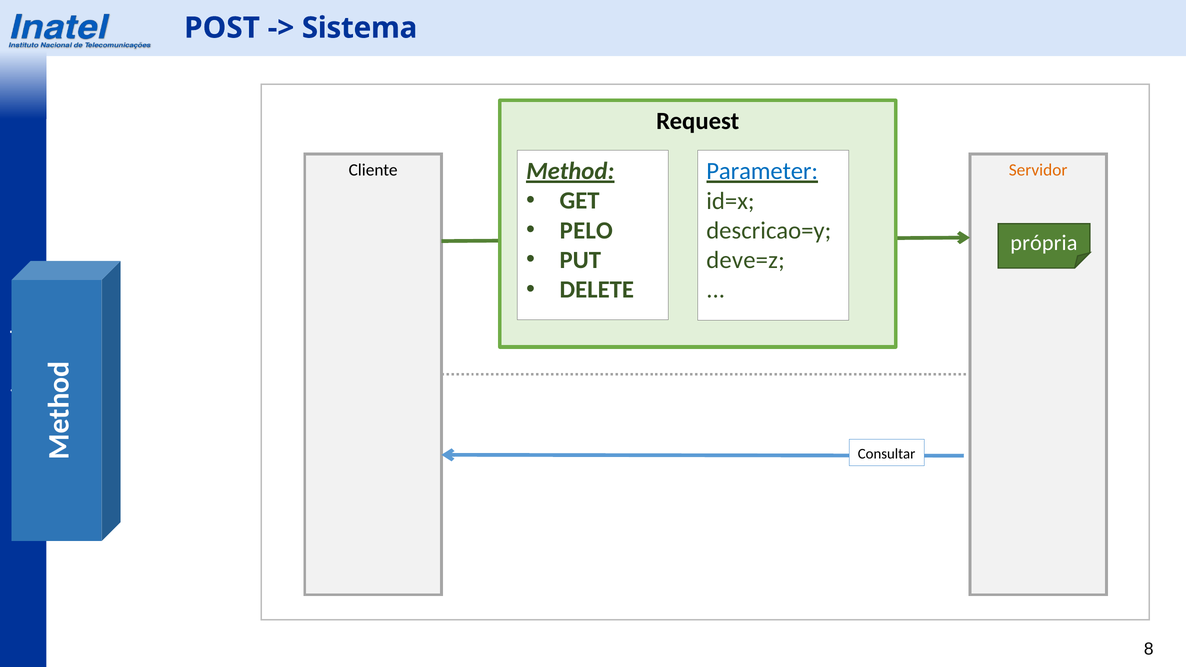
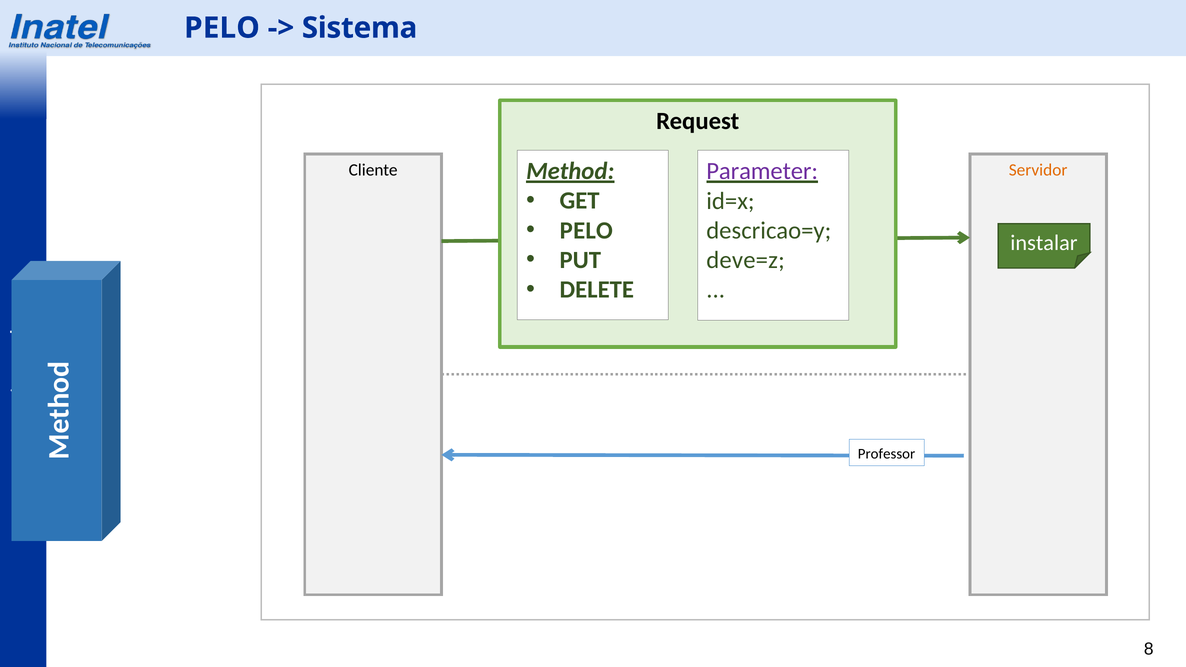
POST at (222, 28): POST -> PELO
Parameter colour: blue -> purple
própria: própria -> instalar
Consultar: Consultar -> Professor
